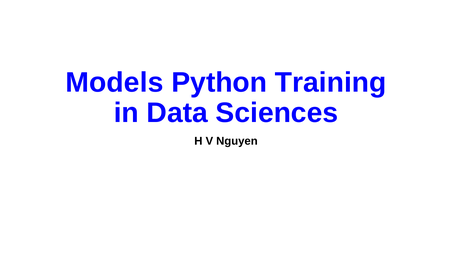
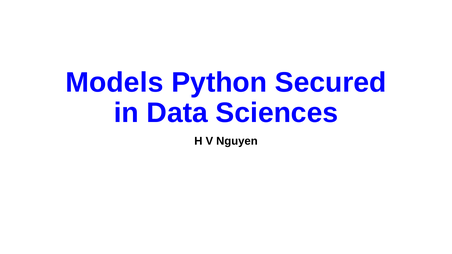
Training: Training -> Secured
